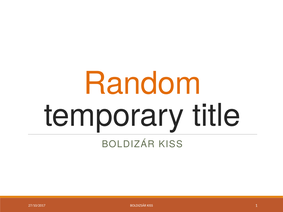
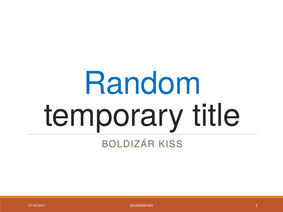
Random colour: orange -> blue
